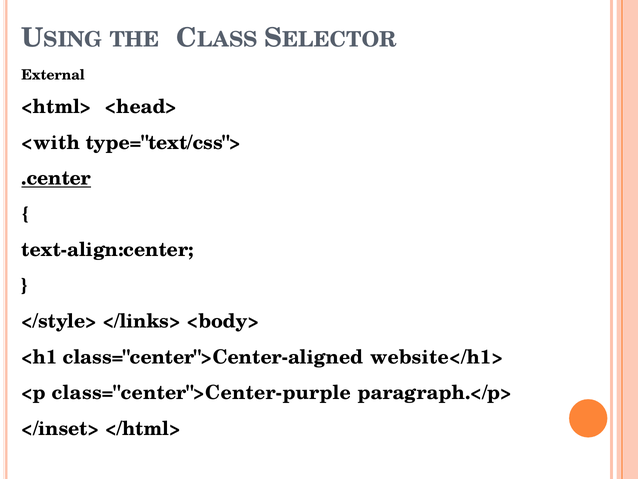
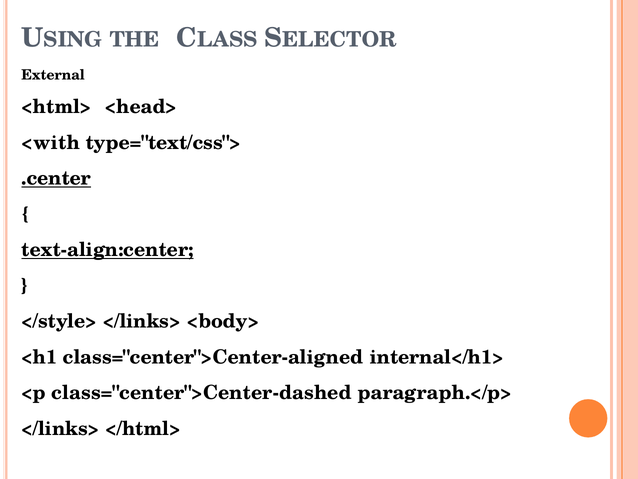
text-align:center underline: none -> present
website</h1>: website</h1> -> internal</h1>
class="center">Center-purple: class="center">Center-purple -> class="center">Center-dashed
</inset> at (60, 428): </inset> -> </links>
